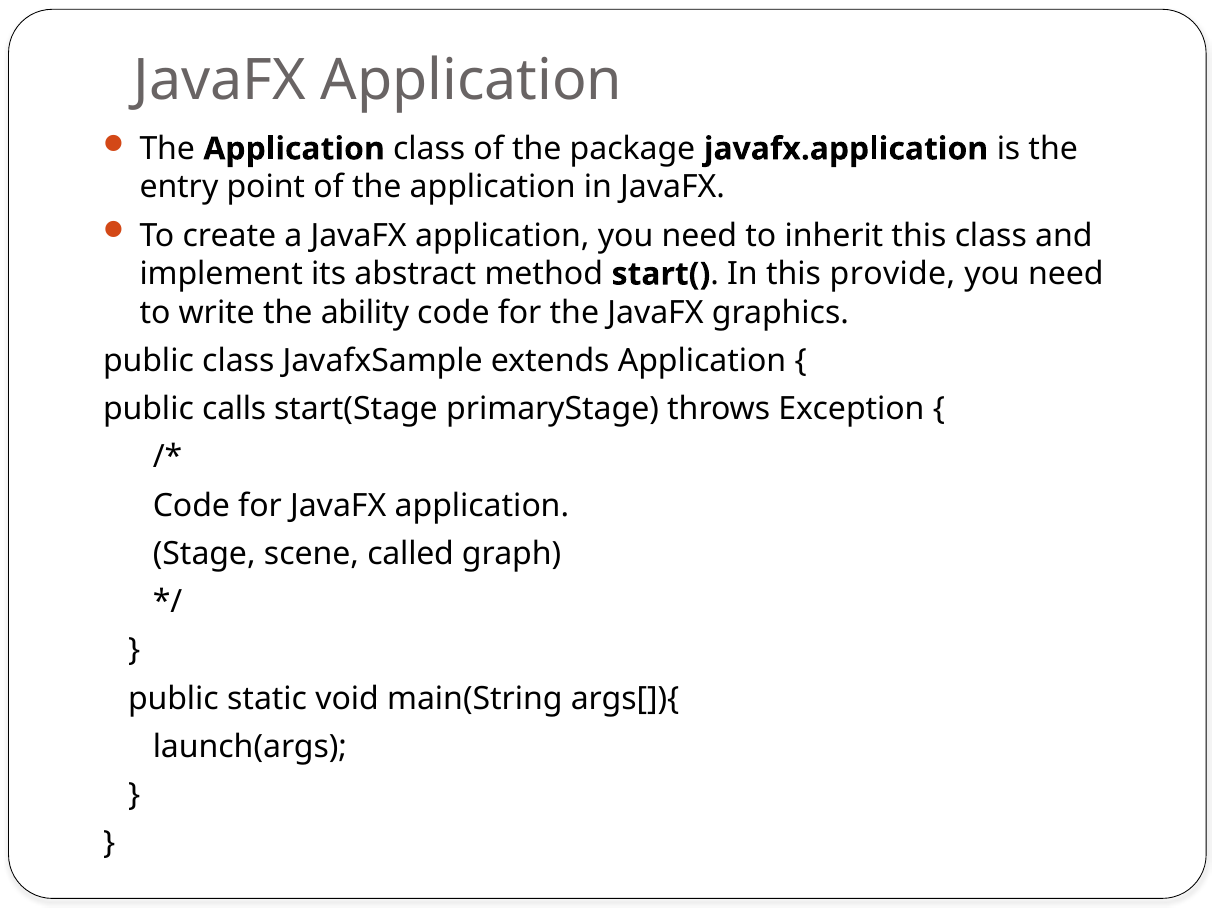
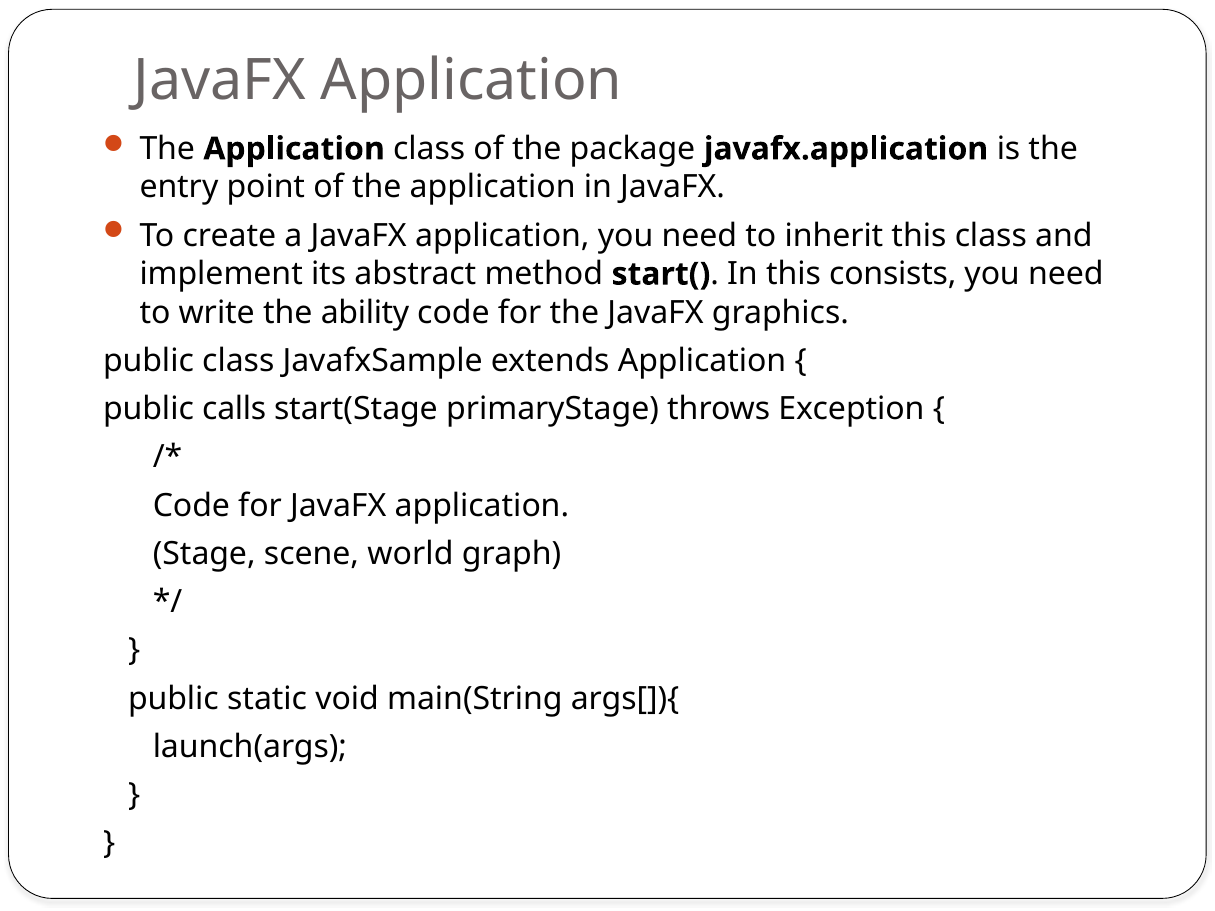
provide: provide -> consists
called: called -> world
